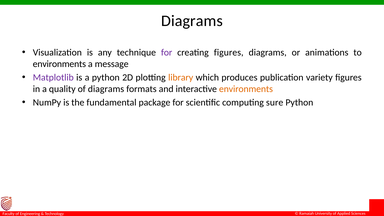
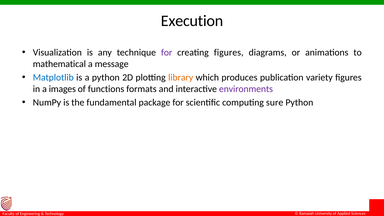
Diagrams at (192, 21): Diagrams -> Execution
environments at (59, 64): environments -> mathematical
Matplotlib colour: purple -> blue
quality: quality -> images
of diagrams: diagrams -> functions
environments at (246, 89) colour: orange -> purple
